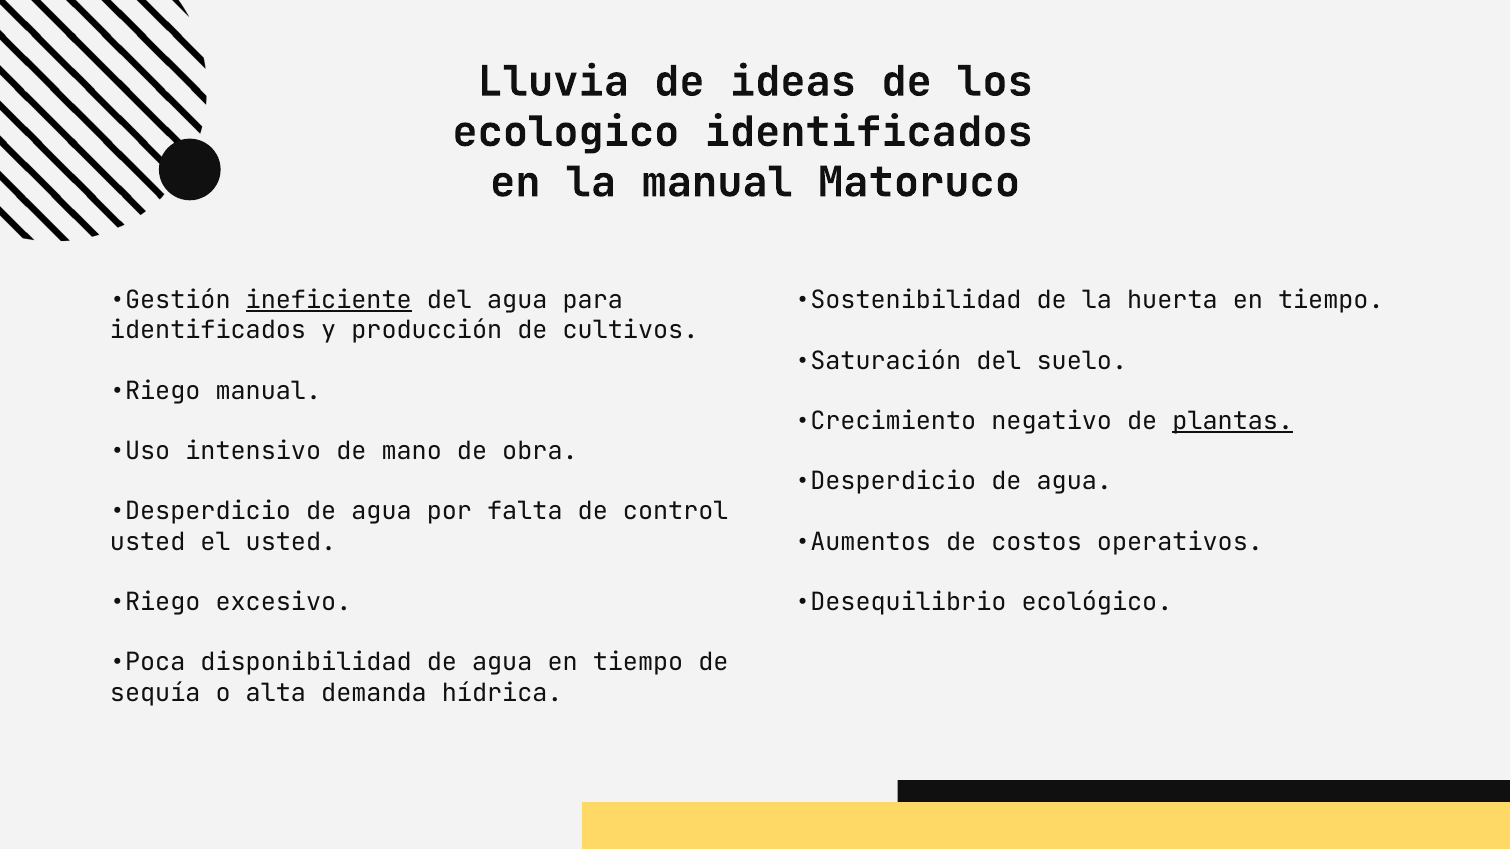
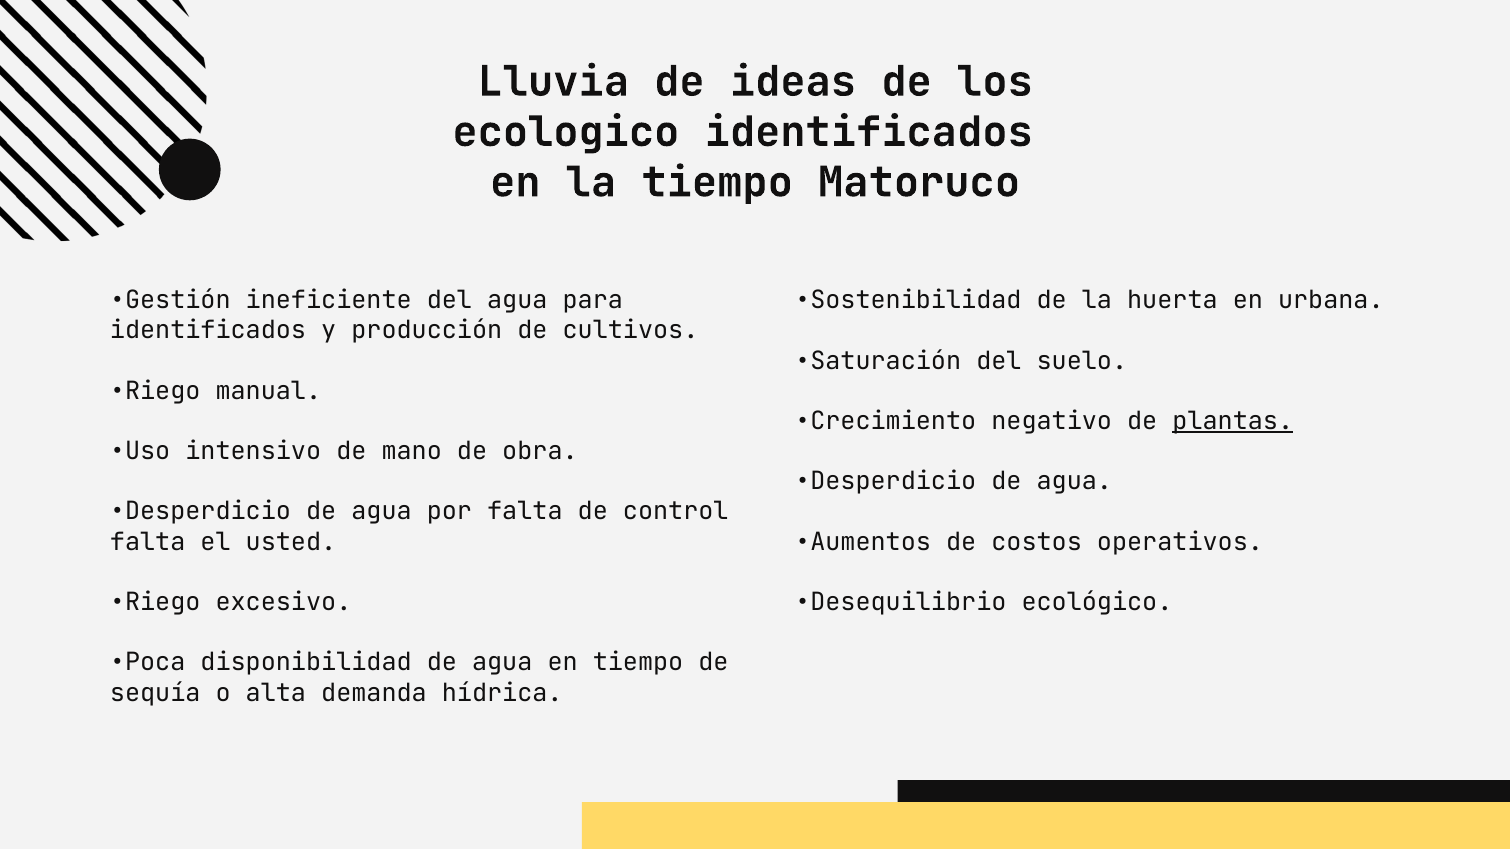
la manual: manual -> tiempo
ineficiente underline: present -> none
huerta en tiempo: tiempo -> urbana
usted at (148, 542): usted -> falta
